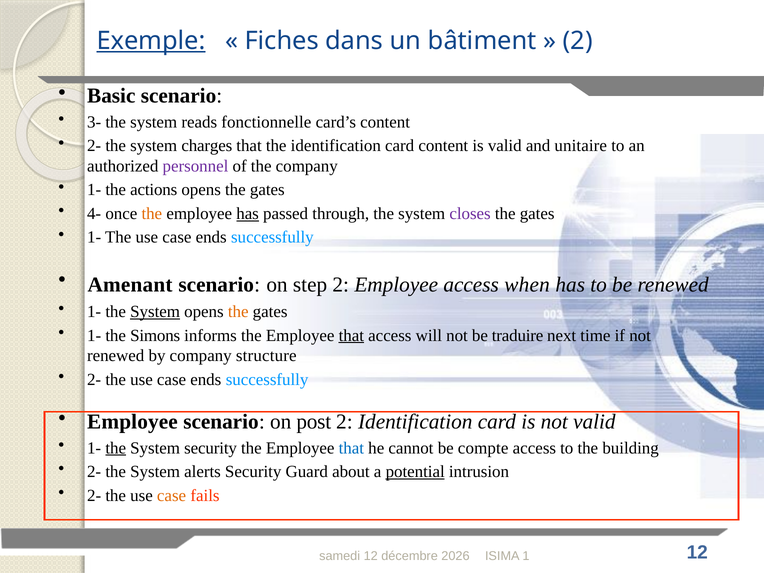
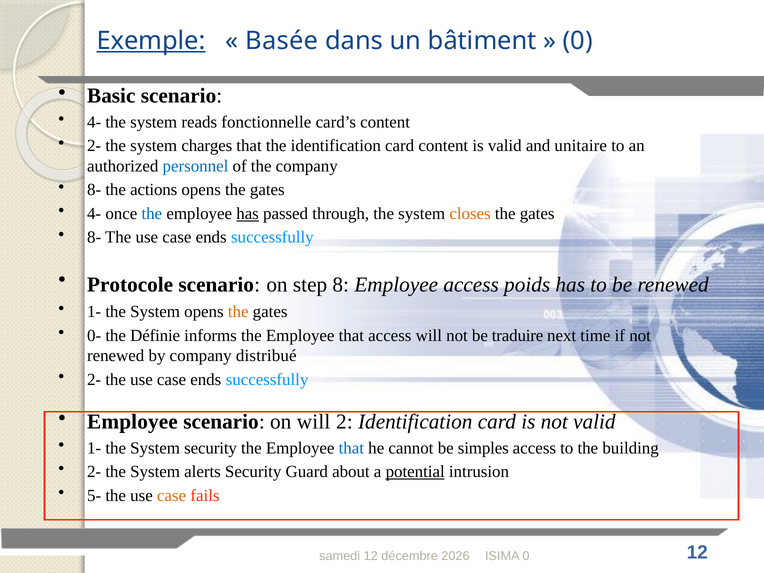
Fiches: Fiches -> Basée
2 at (578, 41): 2 -> 0
3- at (94, 122): 3- -> 4-
personnel colour: purple -> blue
1- at (94, 190): 1- -> 8-
the at (152, 214) colour: orange -> blue
closes colour: purple -> orange
1- at (94, 237): 1- -> 8-
Amenant: Amenant -> Protocole
step 2: 2 -> 8
when: when -> poids
System at (155, 312) underline: present -> none
1- at (94, 335): 1- -> 0-
Simons: Simons -> Définie
that at (351, 335) underline: present -> none
structure: structure -> distribué
on post: post -> will
the at (116, 448) underline: present -> none
compte: compte -> simples
2- at (94, 495): 2- -> 5-
ISIMA 1: 1 -> 0
